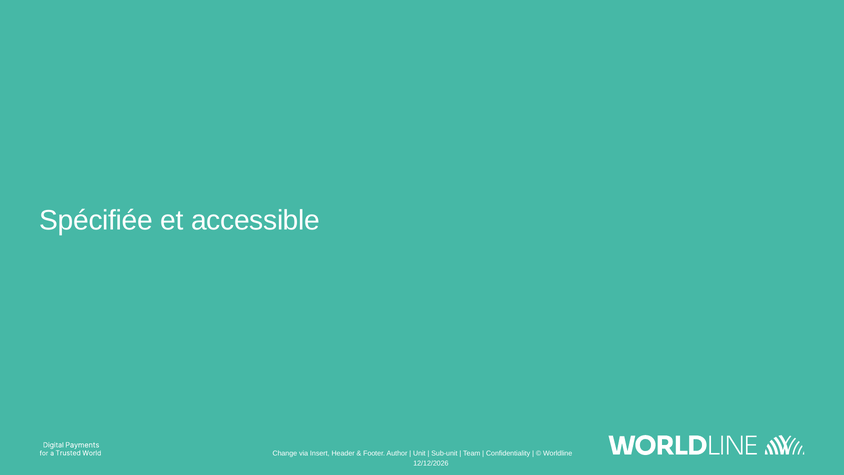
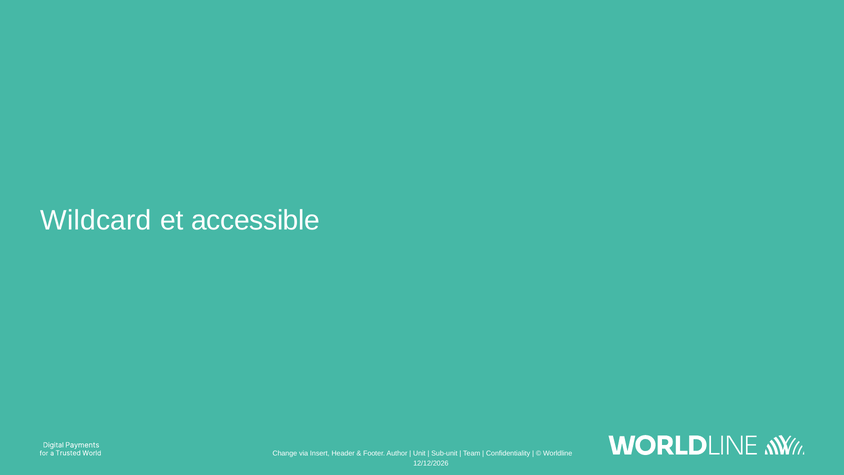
Spécifiée: Spécifiée -> Wildcard
